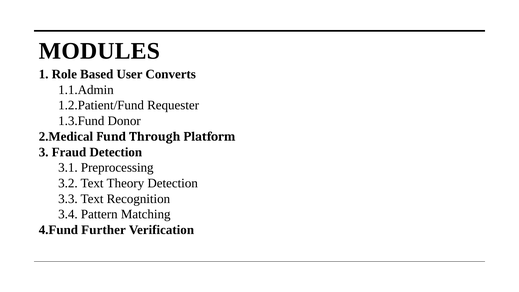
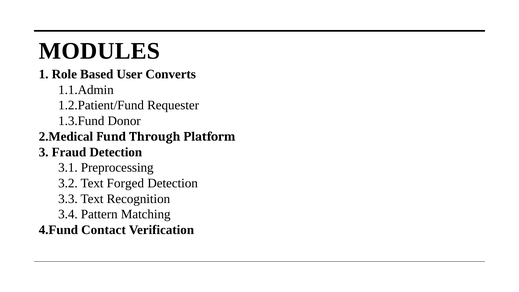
Theory: Theory -> Forged
Further: Further -> Contact
